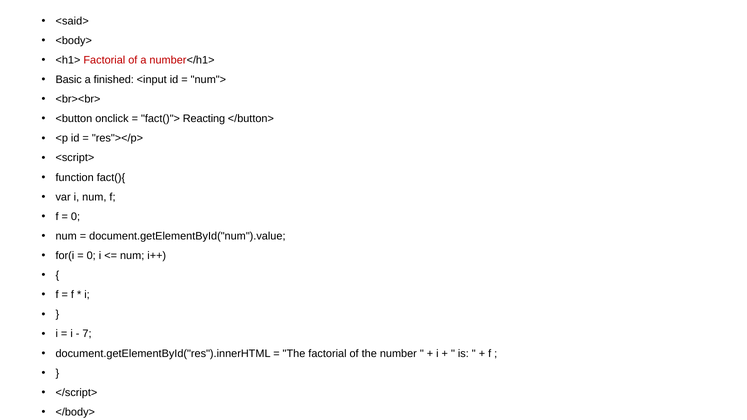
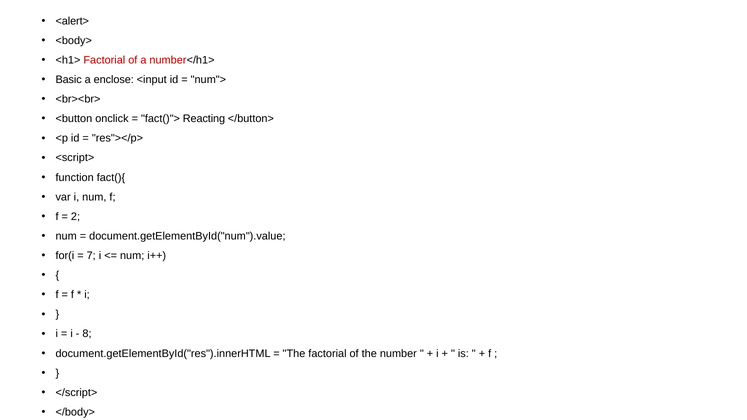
<said>: <said> -> <alert>
finished: finished -> enclose
0 at (75, 217): 0 -> 2
0 at (91, 256): 0 -> 7
7: 7 -> 8
